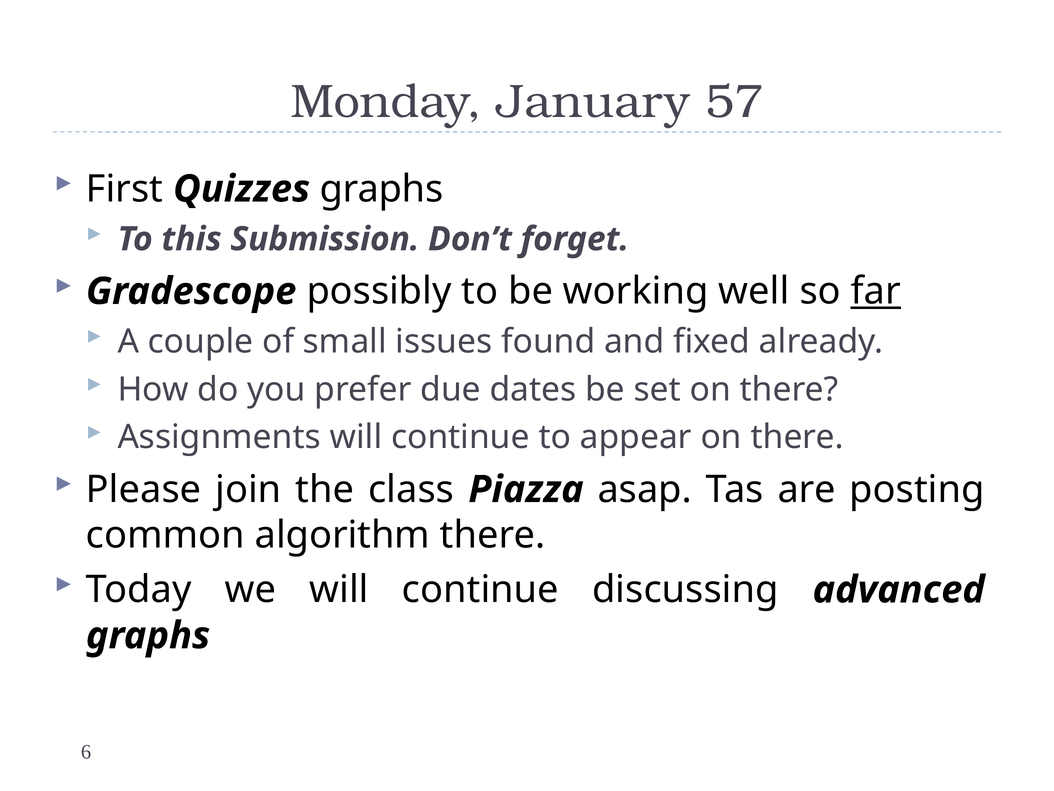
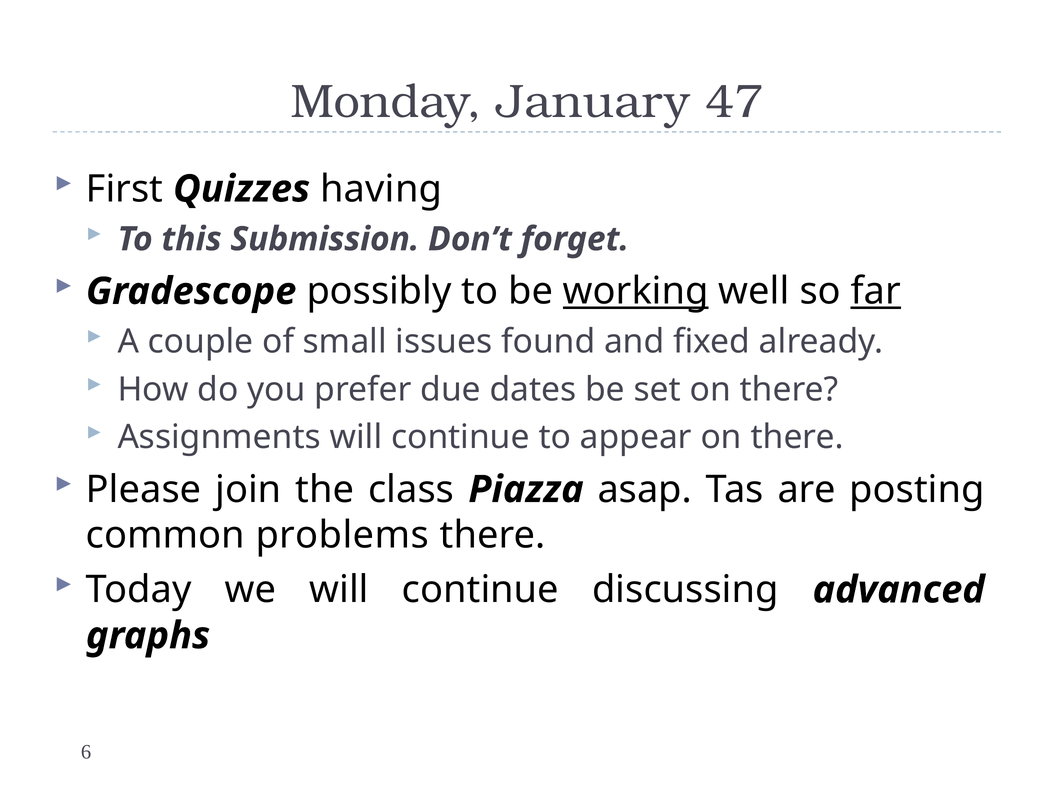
57: 57 -> 47
Quizzes graphs: graphs -> having
working underline: none -> present
algorithm: algorithm -> problems
